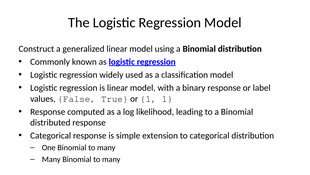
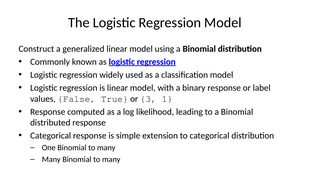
or 1: 1 -> 3
